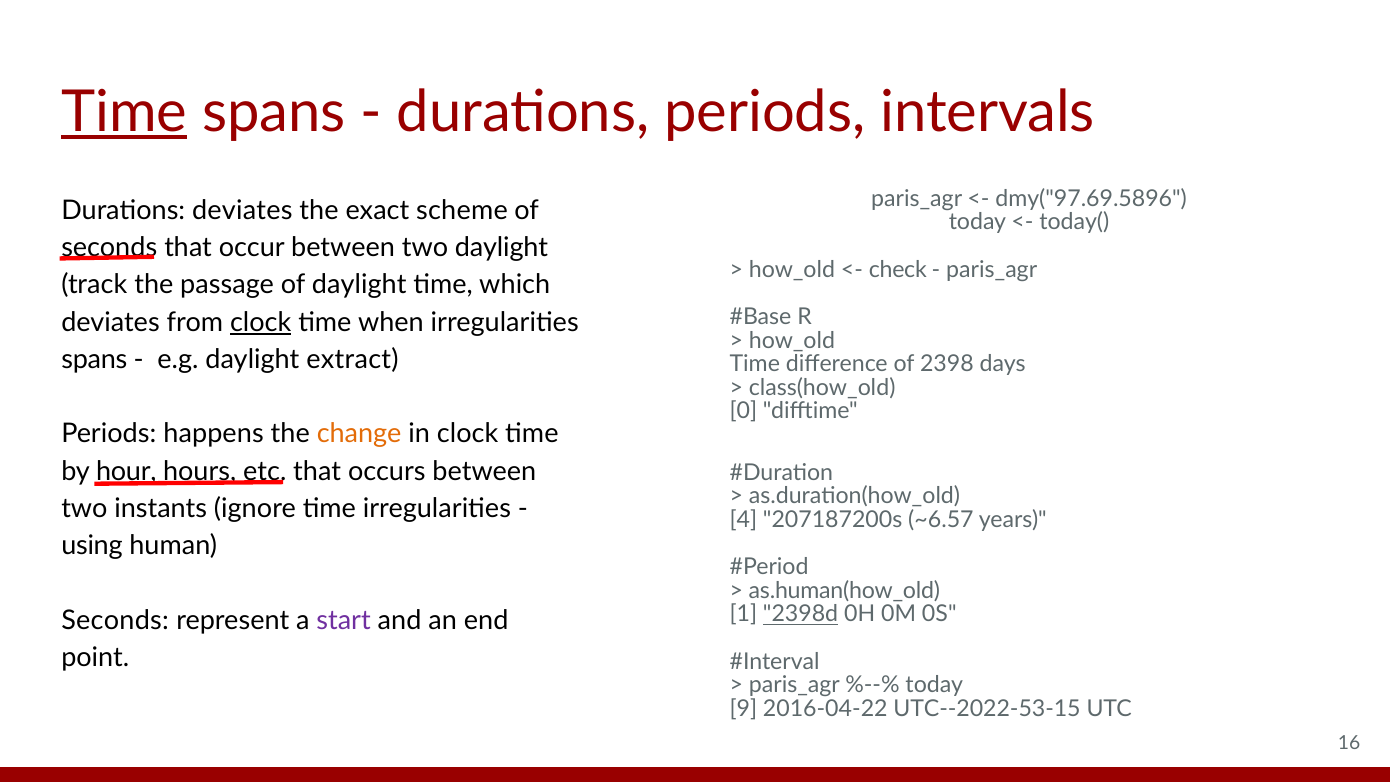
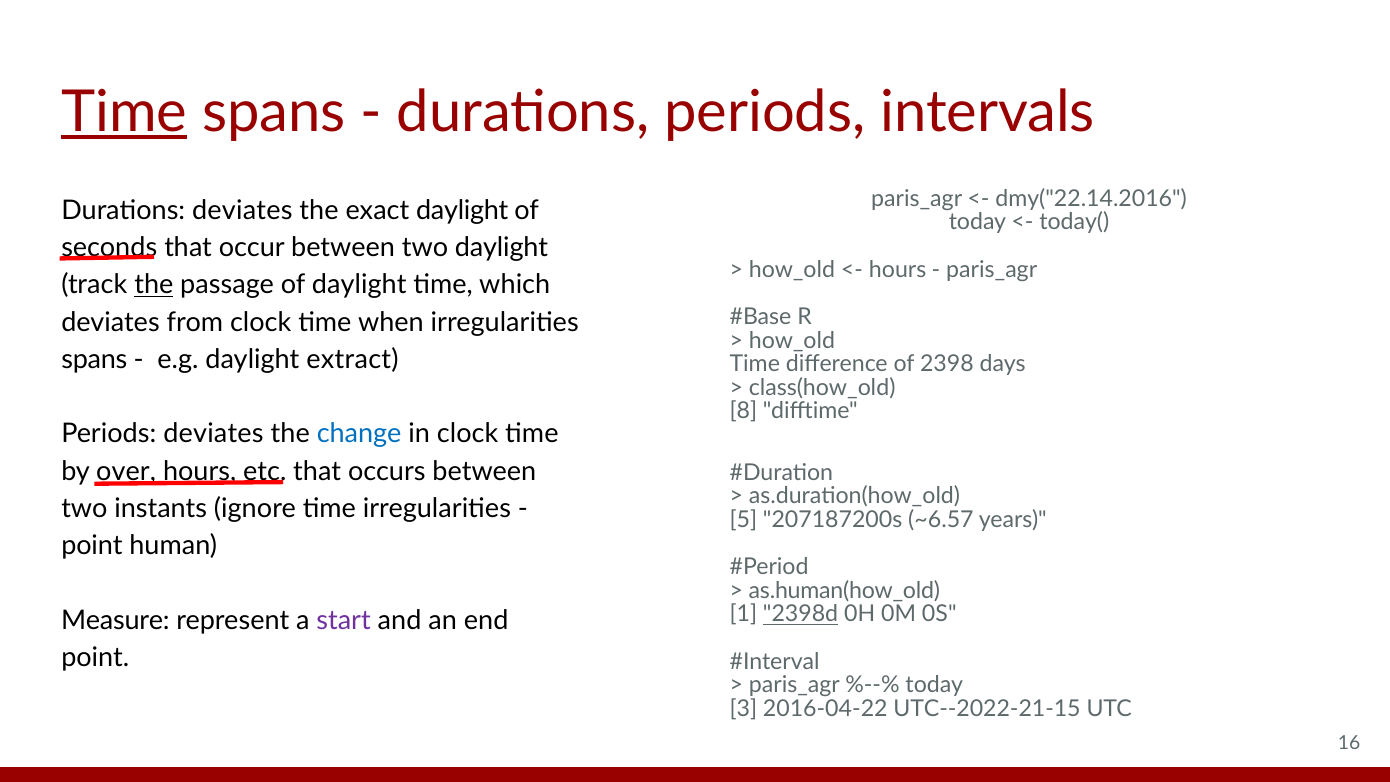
dmy("97.69.5896: dmy("97.69.5896 -> dmy("22.14.2016
exact scheme: scheme -> daylight
check at (898, 269): check -> hours
the at (154, 285) underline: none -> present
clock at (261, 322) underline: present -> none
0: 0 -> 8
Periods happens: happens -> deviates
change colour: orange -> blue
hour: hour -> over
4: 4 -> 5
using at (92, 546): using -> point
Seconds at (115, 620): Seconds -> Measure
9: 9 -> 3
UTC--2022-53-15: UTC--2022-53-15 -> UTC--2022-21-15
